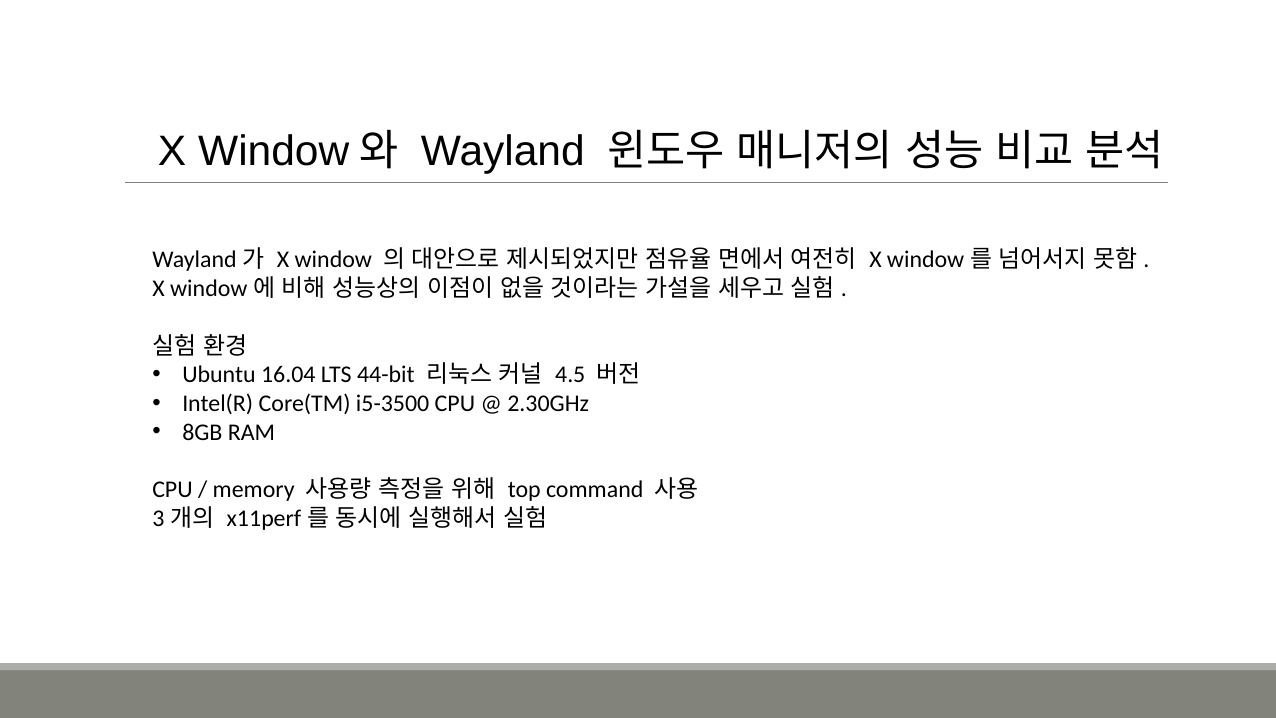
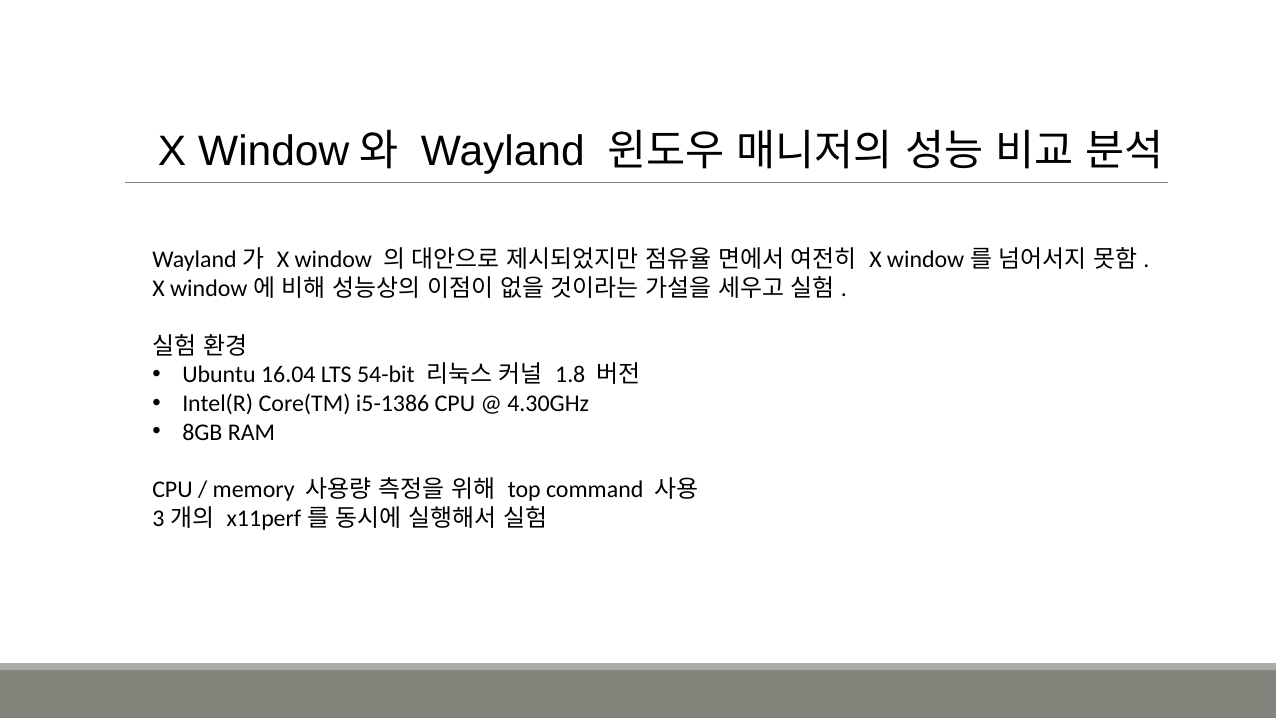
44-bit: 44-bit -> 54-bit
4.5: 4.5 -> 1.8
i5-3500: i5-3500 -> i5-1386
2.30GHz: 2.30GHz -> 4.30GHz
